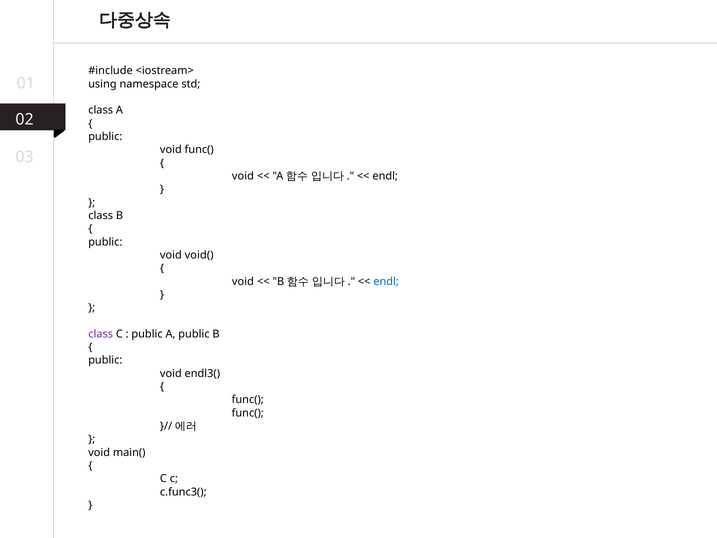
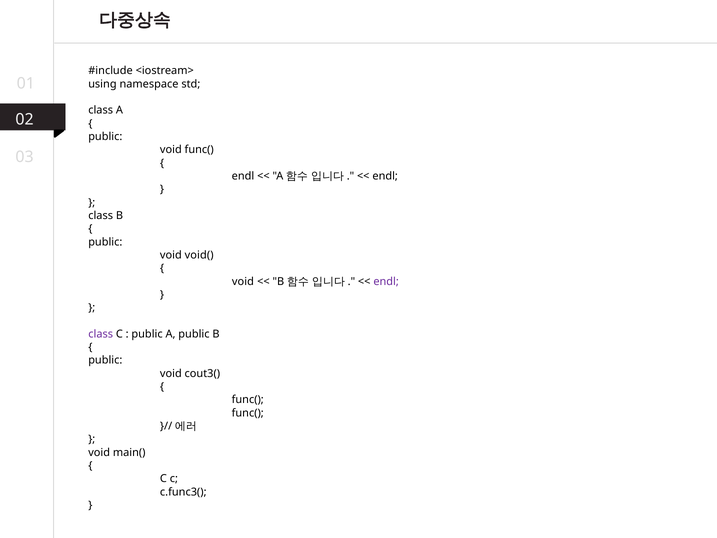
void at (243, 176): void -> endl
endl at (386, 281) colour: blue -> purple
endl3(: endl3( -> cout3(
